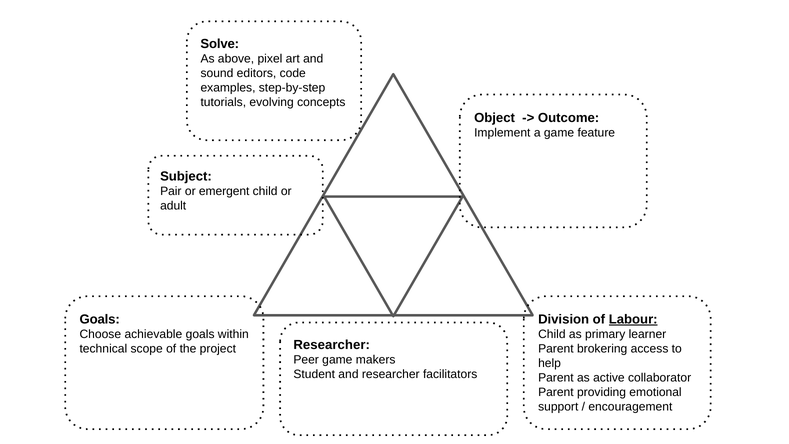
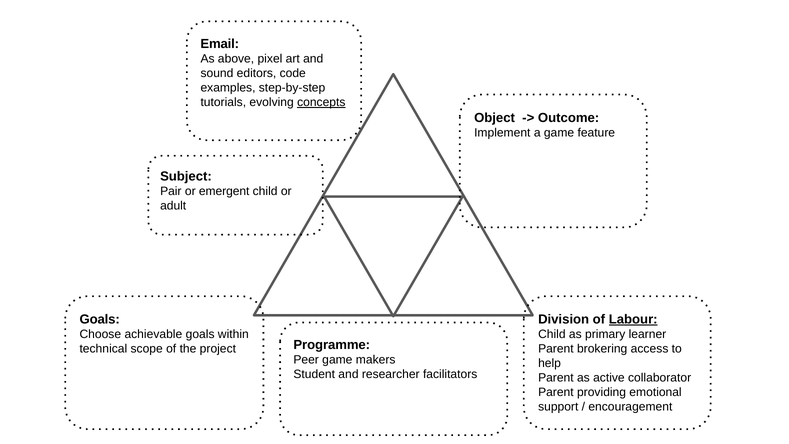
Solve: Solve -> Email
concepts underline: none -> present
Researcher at (332, 345): Researcher -> Programme
